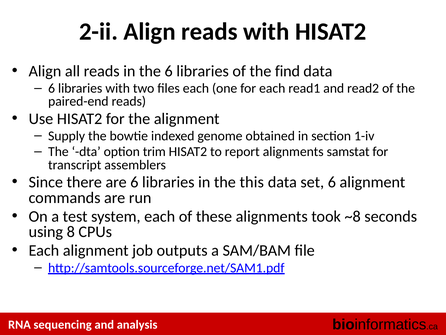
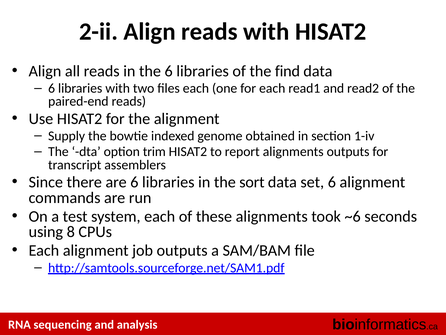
alignments samstat: samstat -> outputs
this: this -> sort
~8: ~8 -> ~6
